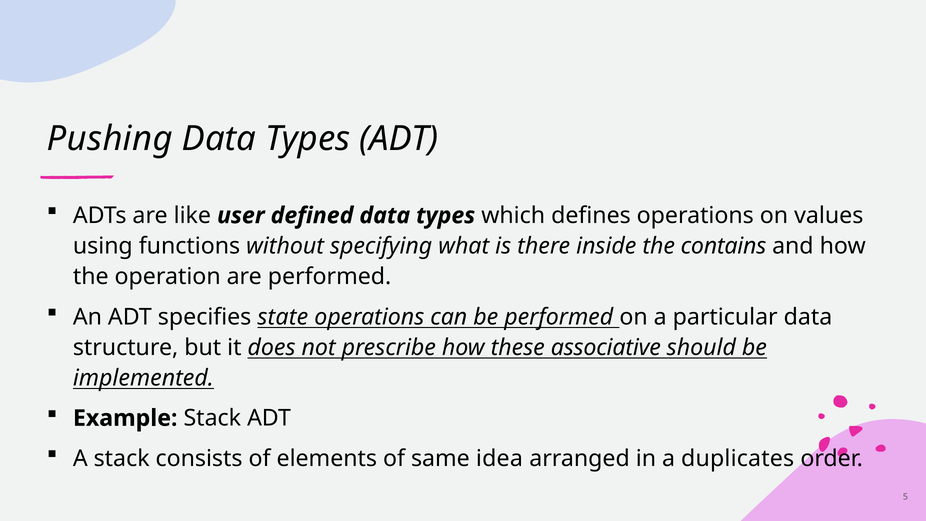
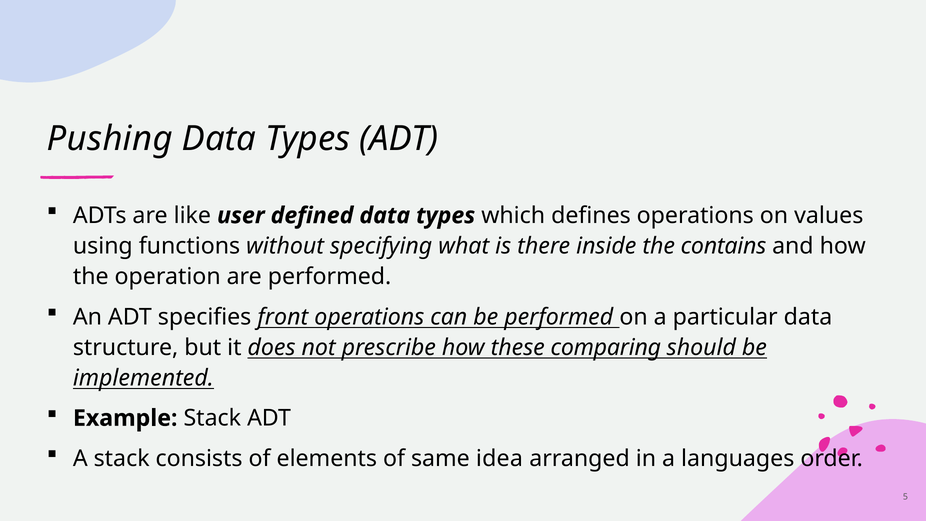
state: state -> front
associative: associative -> comparing
duplicates: duplicates -> languages
